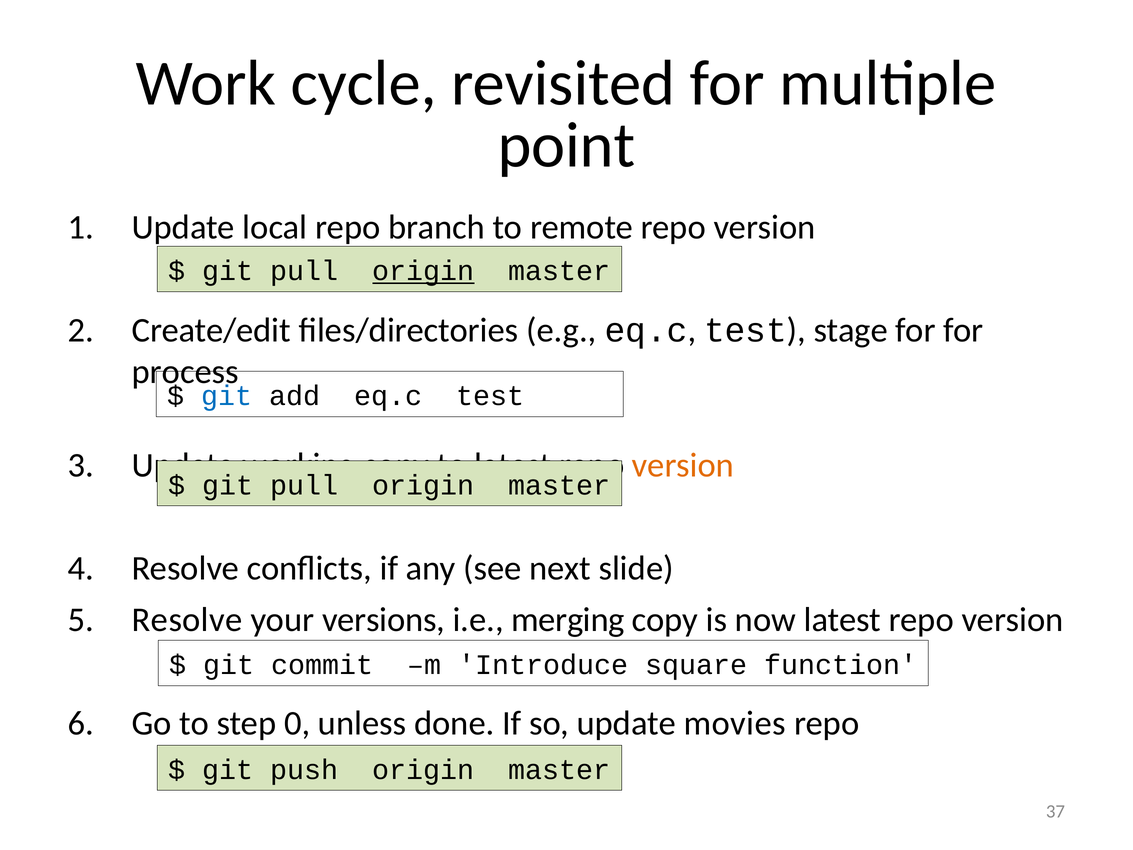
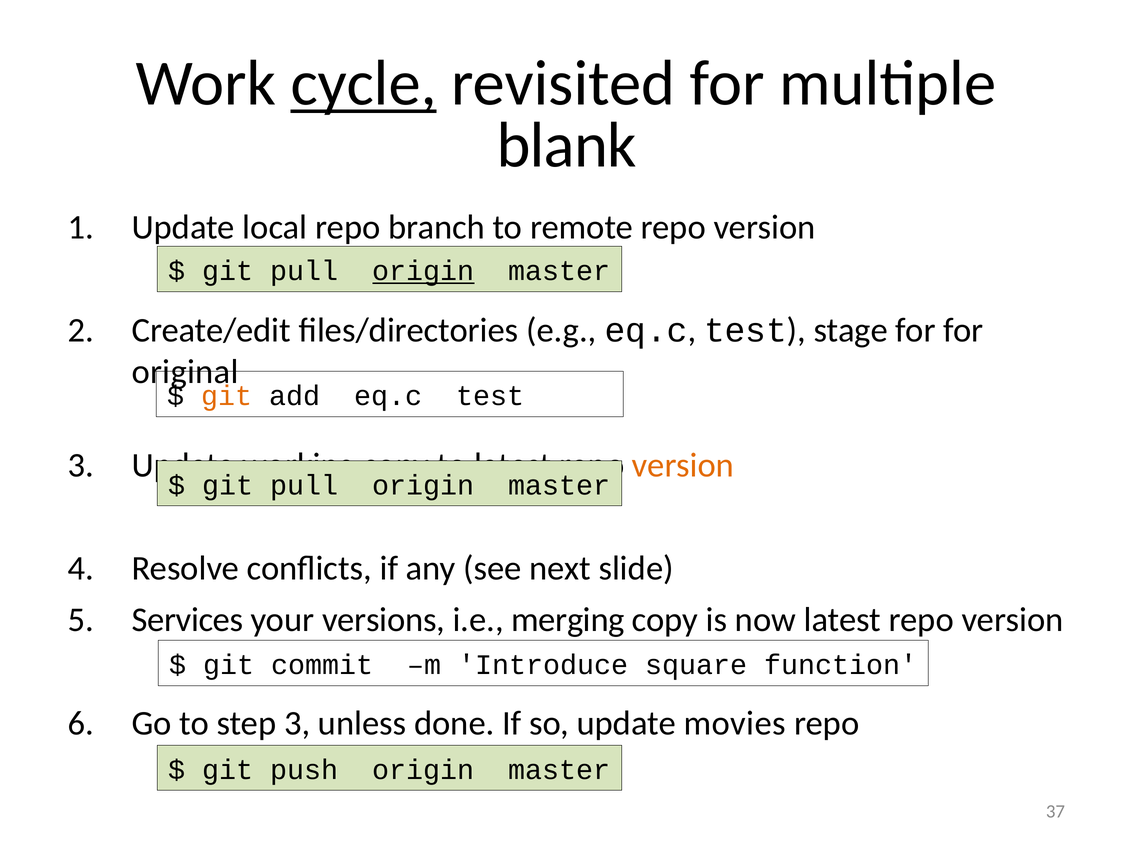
cycle underline: none -> present
point: point -> blank
process: process -> original
git at (227, 396) colour: blue -> orange
Resolve at (187, 620): Resolve -> Services
step 0: 0 -> 3
